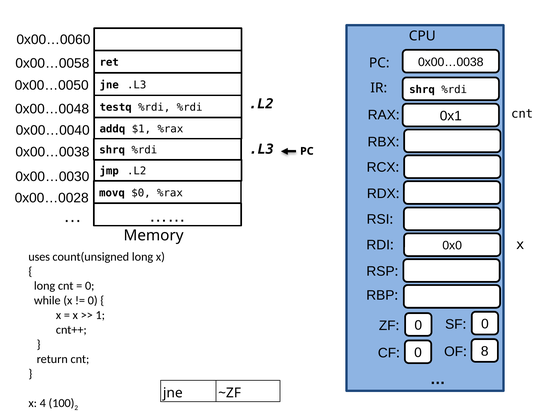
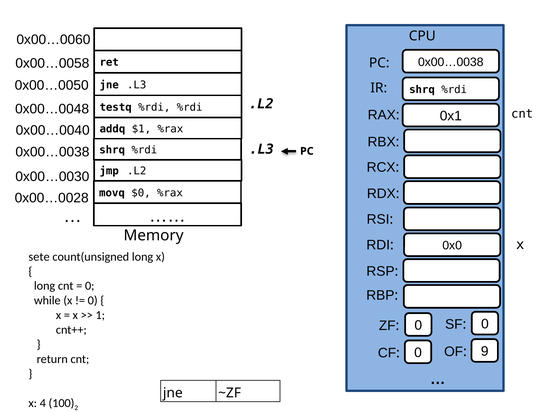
uses: uses -> sete
8: 8 -> 9
